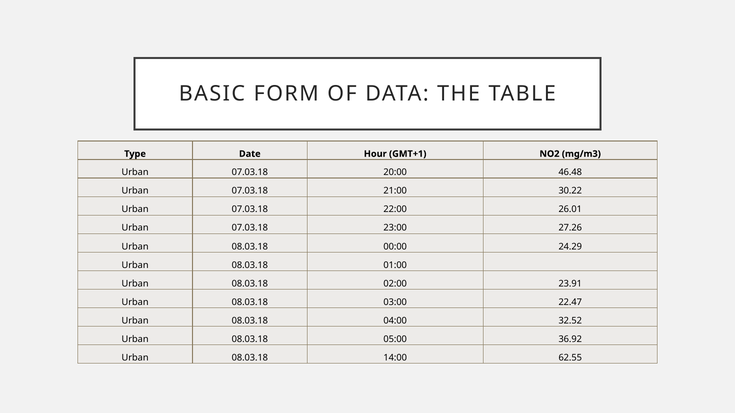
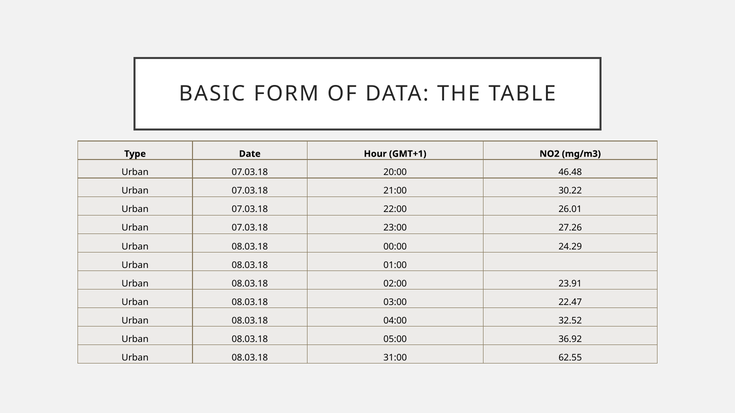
14:00: 14:00 -> 31:00
